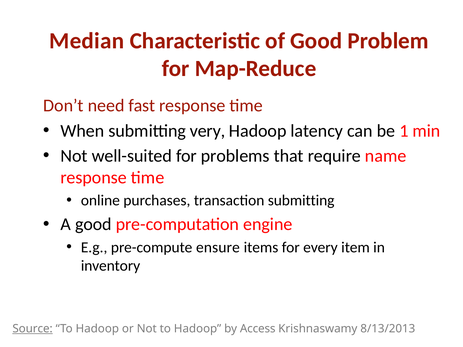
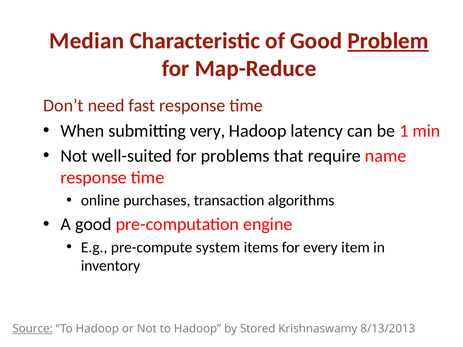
Problem underline: none -> present
transaction submitting: submitting -> algorithms
ensure: ensure -> system
Access: Access -> Stored
